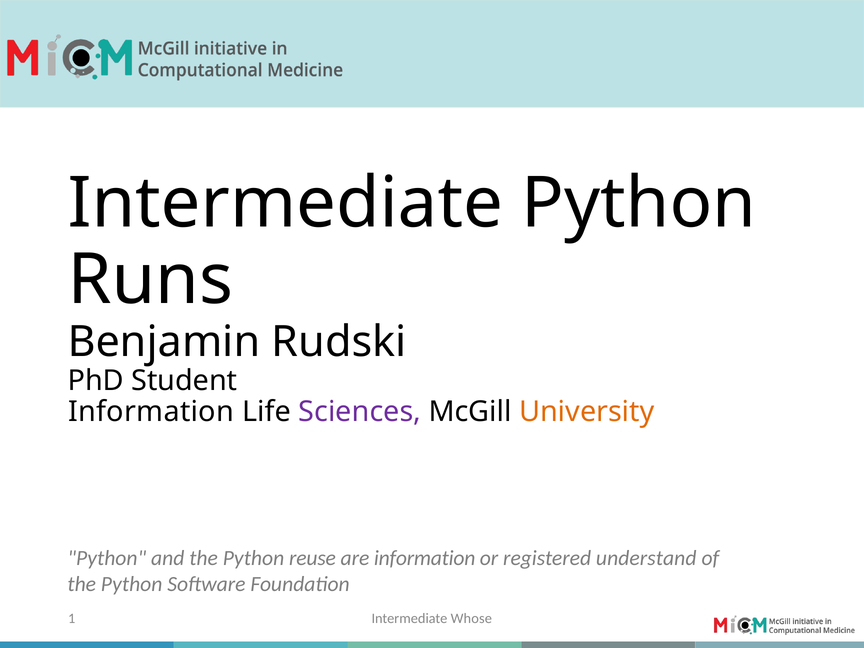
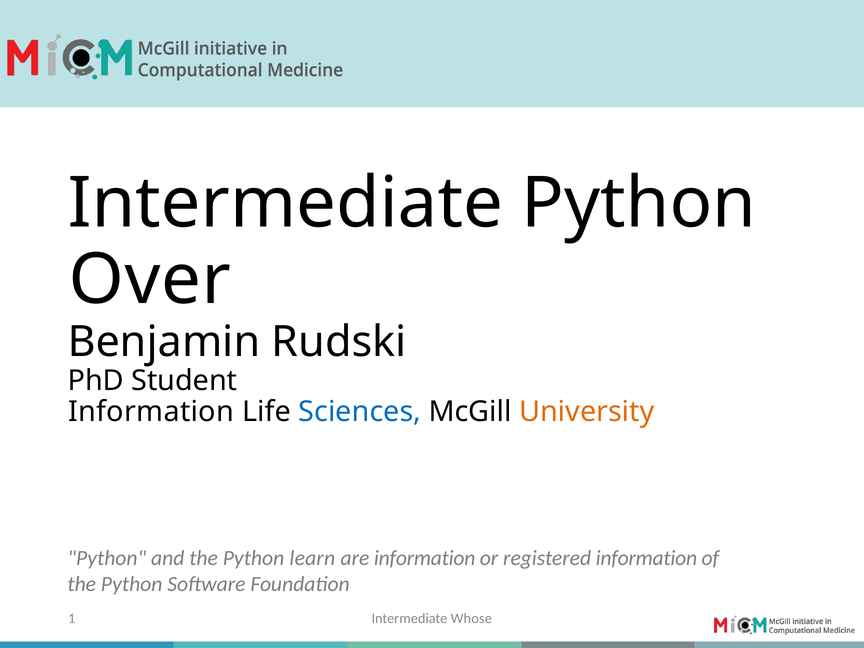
Runs: Runs -> Over
Sciences colour: purple -> blue
reuse: reuse -> learn
registered understand: understand -> information
